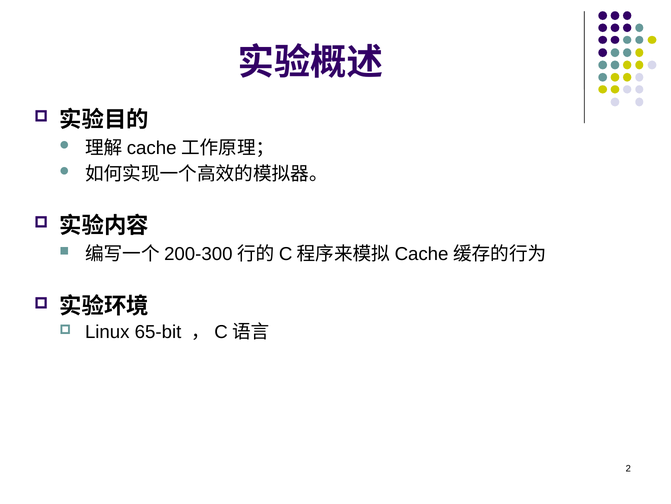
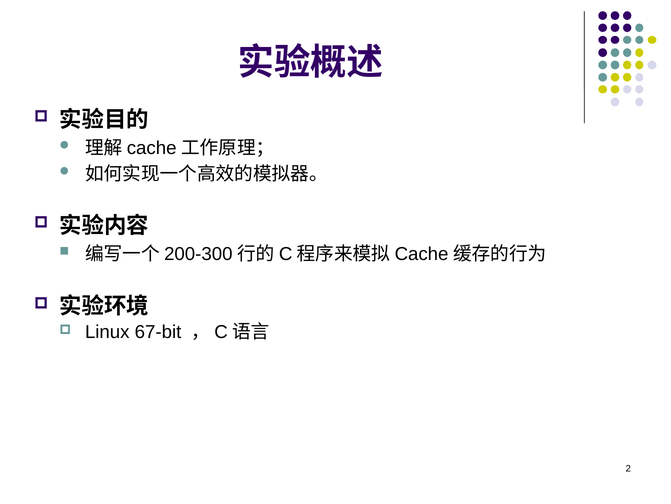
65-bit: 65-bit -> 67-bit
